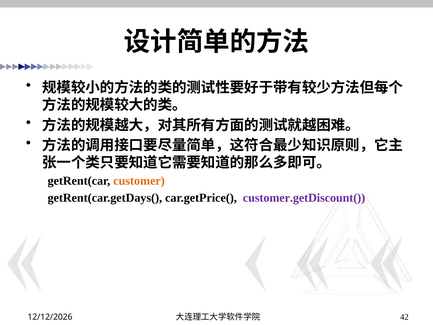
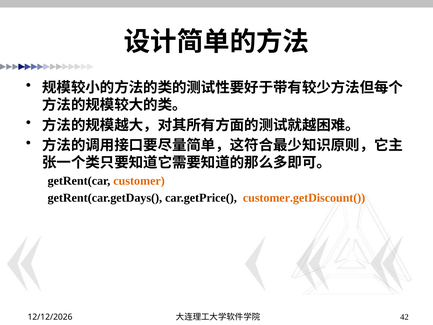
customer.getDiscount( colour: purple -> orange
